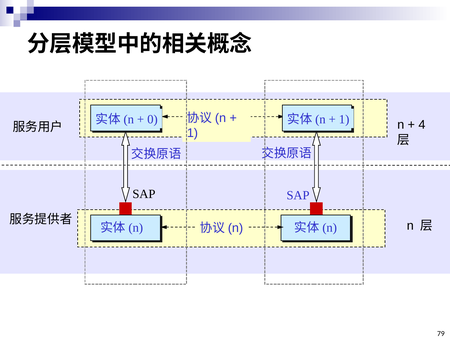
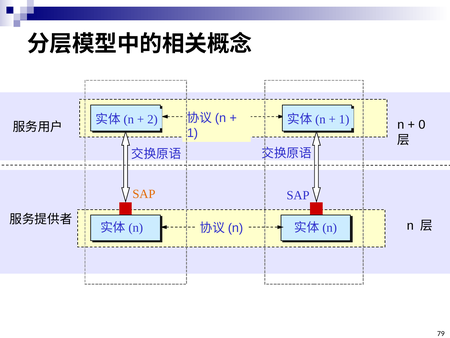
0: 0 -> 2
4: 4 -> 0
SAP at (144, 194) colour: black -> orange
